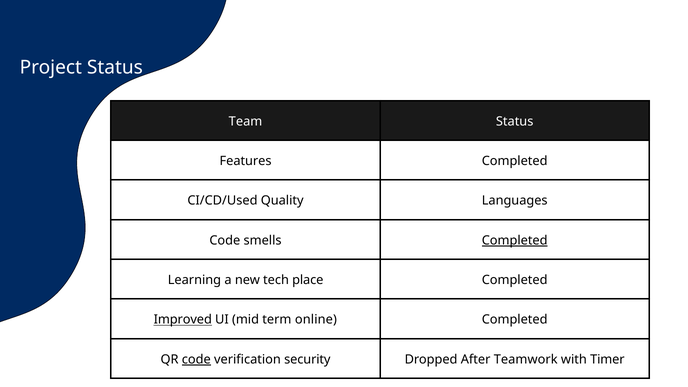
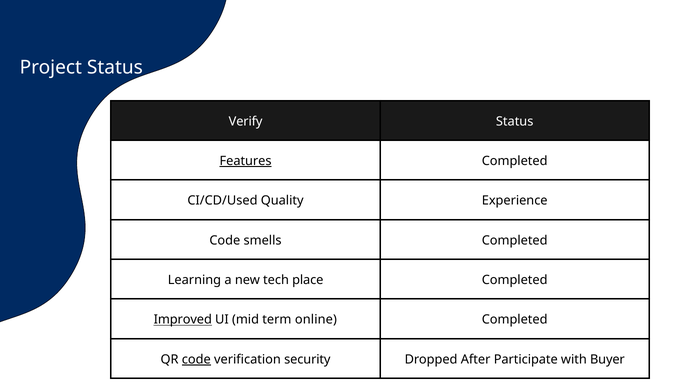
Team: Team -> Verify
Features underline: none -> present
Languages: Languages -> Experience
Completed at (515, 240) underline: present -> none
Teamwork: Teamwork -> Participate
Timer: Timer -> Buyer
